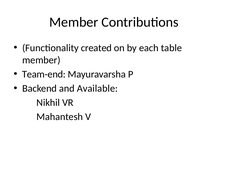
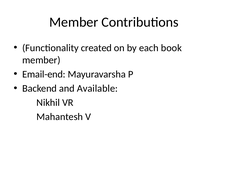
table: table -> book
Team-end: Team-end -> Email-end
